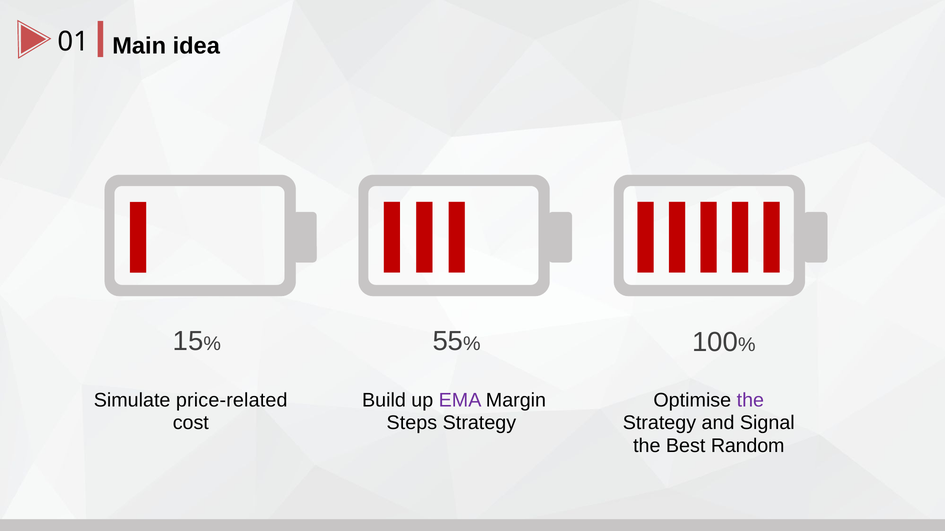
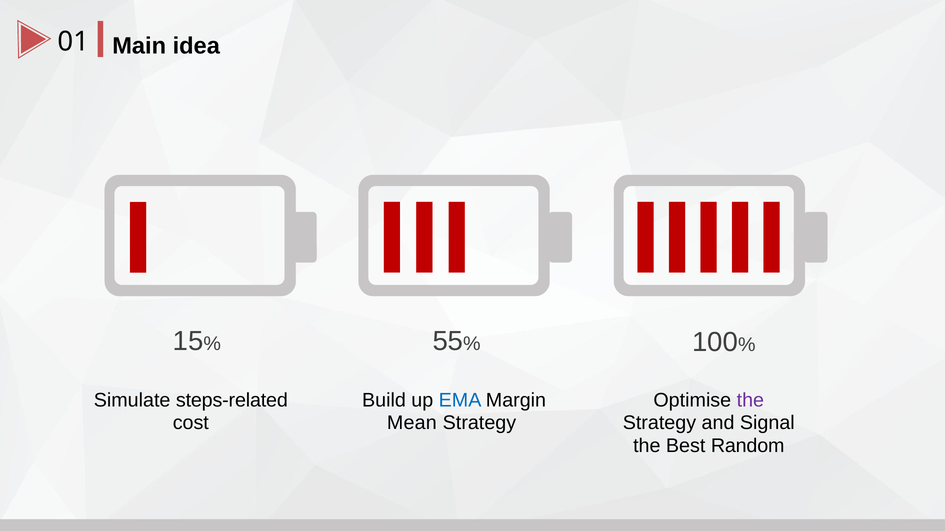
price-related: price-related -> steps-related
EMA colour: purple -> blue
Steps: Steps -> Mean
